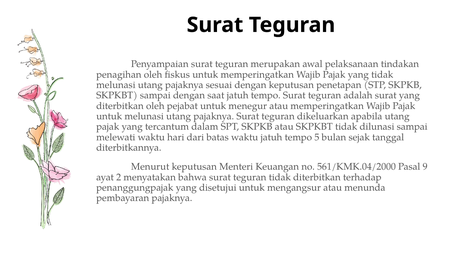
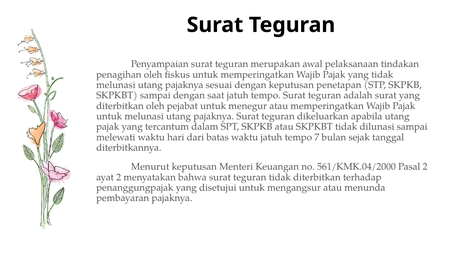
5: 5 -> 7
Pasal 9: 9 -> 2
